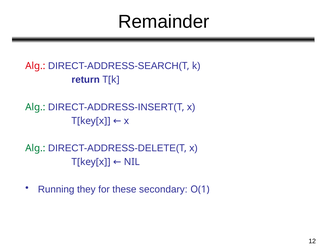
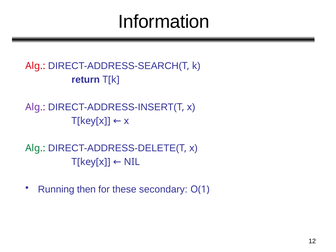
Remainder: Remainder -> Information
Alg at (35, 107) colour: green -> purple
they: they -> then
